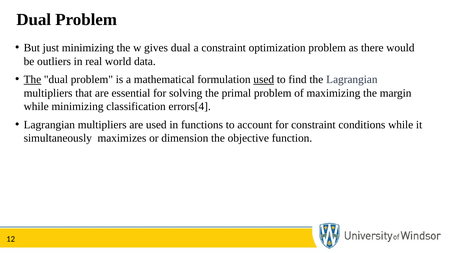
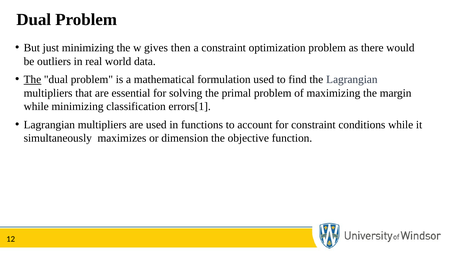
gives dual: dual -> then
used at (264, 80) underline: present -> none
errors[4: errors[4 -> errors[1
